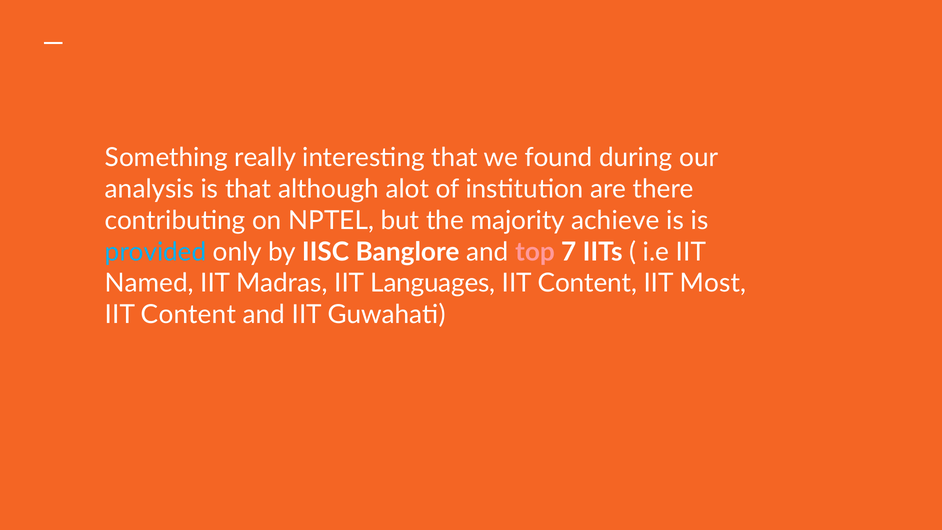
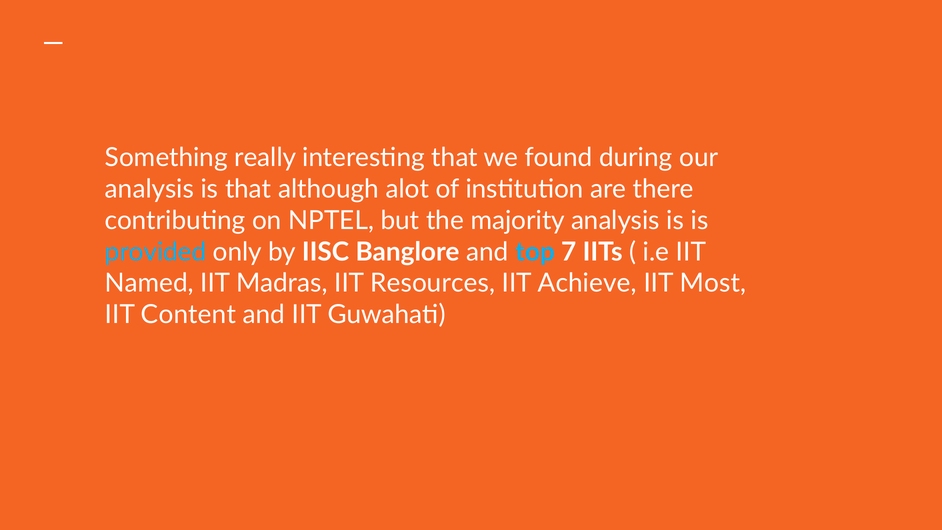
majority achieve: achieve -> analysis
top colour: pink -> light blue
Languages: Languages -> Resources
Content at (587, 283): Content -> Achieve
